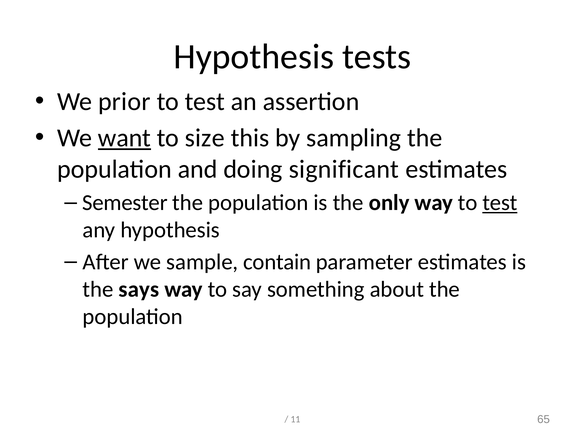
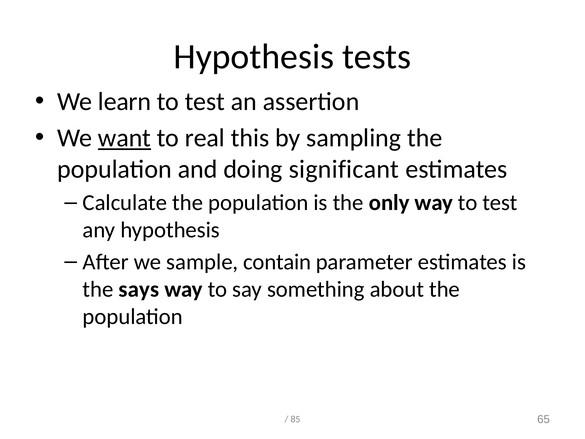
prior: prior -> learn
size: size -> real
Semester: Semester -> Calculate
test at (500, 203) underline: present -> none
11: 11 -> 85
